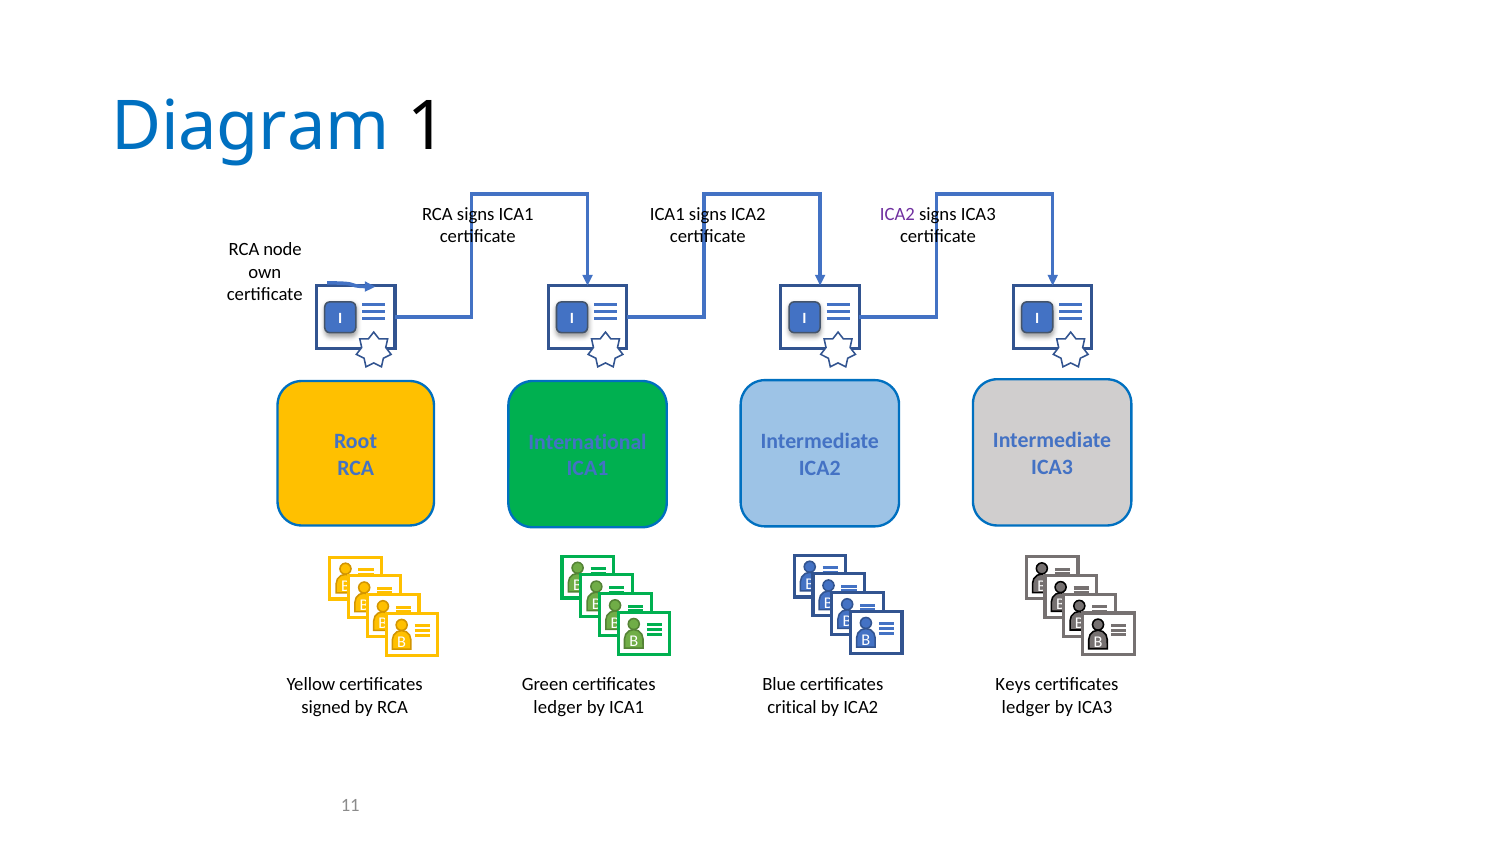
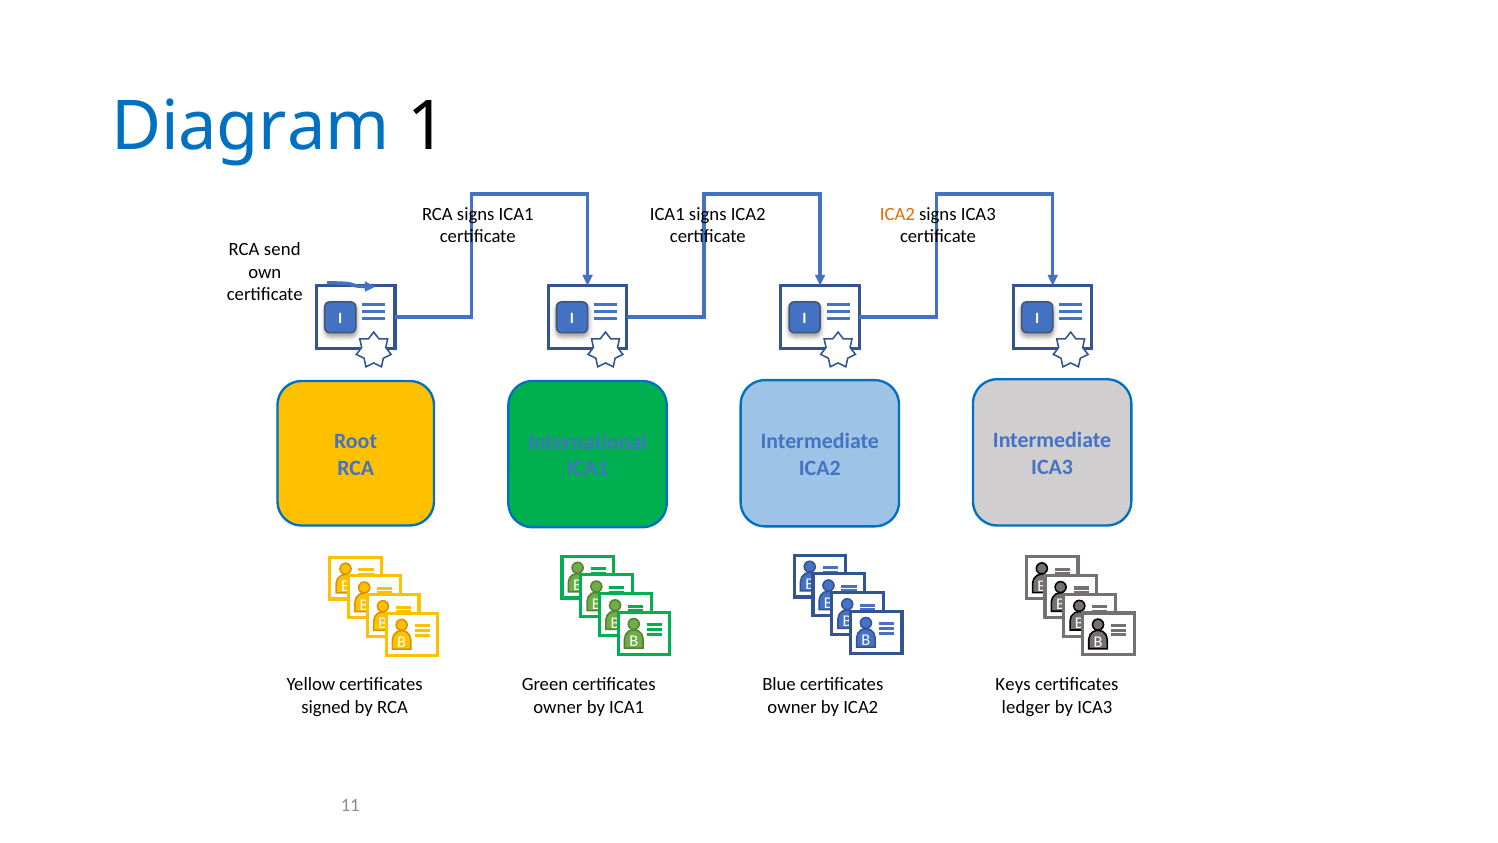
ICA2 at (897, 214) colour: purple -> orange
node: node -> send
ledger at (558, 707): ledger -> owner
critical at (792, 707): critical -> owner
